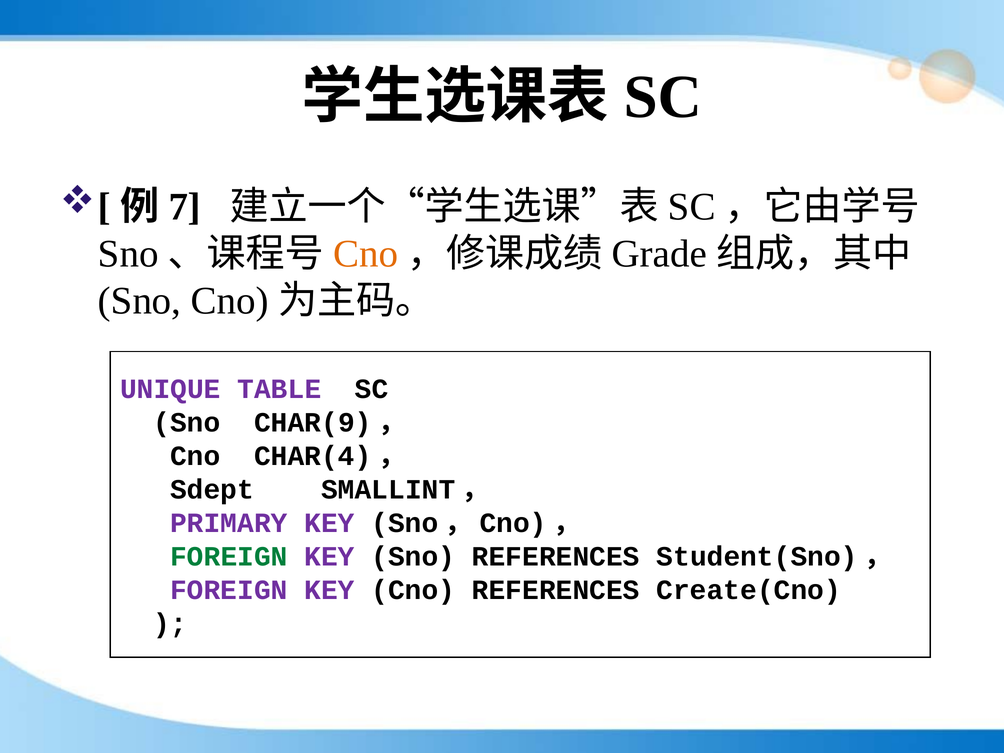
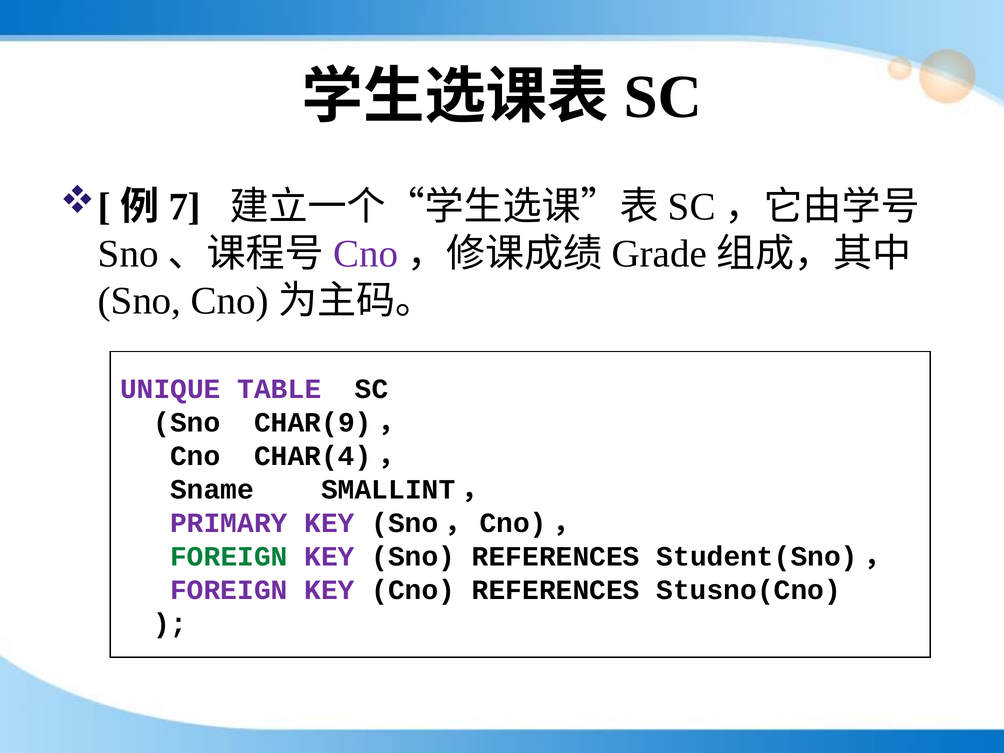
Cno at (366, 254) colour: orange -> purple
Sdept: Sdept -> Sname
Create(Cno: Create(Cno -> Stusno(Cno
